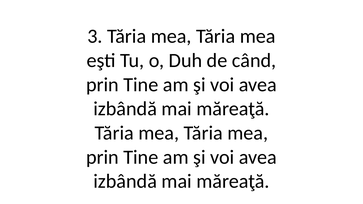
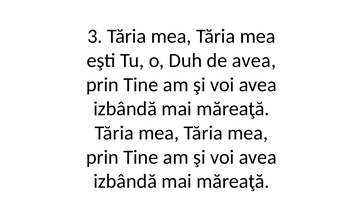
de când: când -> avea
